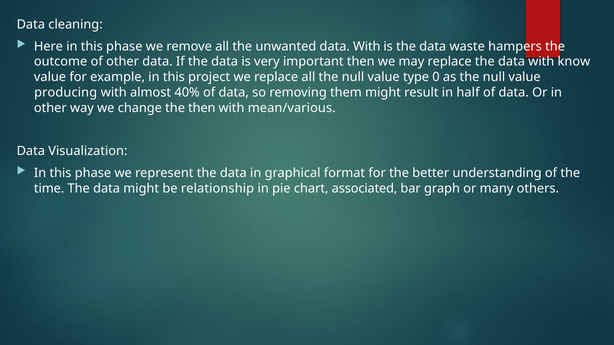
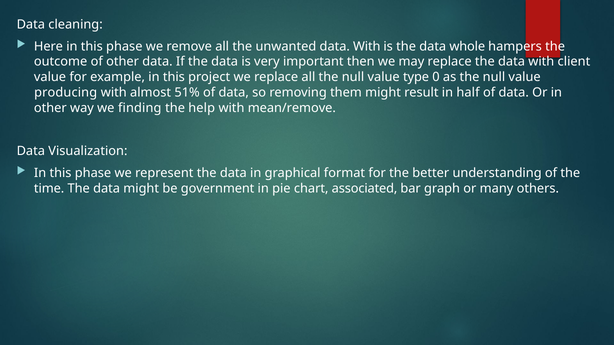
waste: waste -> whole
know: know -> client
40%: 40% -> 51%
change: change -> finding
the then: then -> help
mean/various: mean/various -> mean/remove
relationship: relationship -> government
